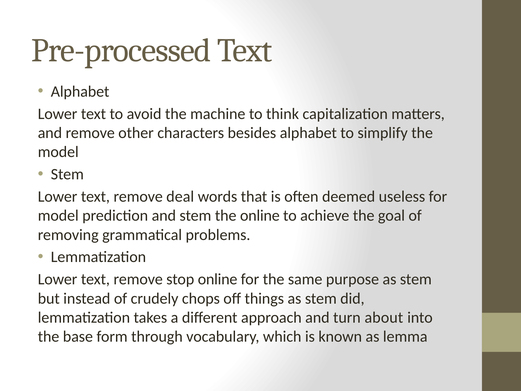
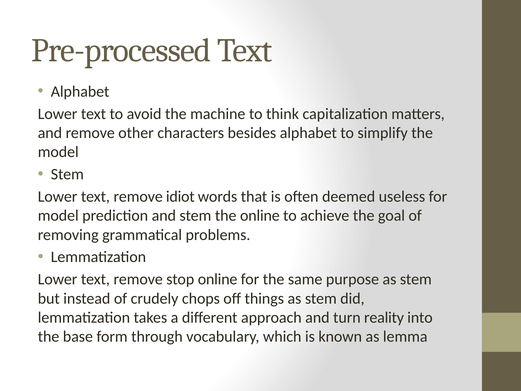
deal: deal -> idiot
about: about -> reality
